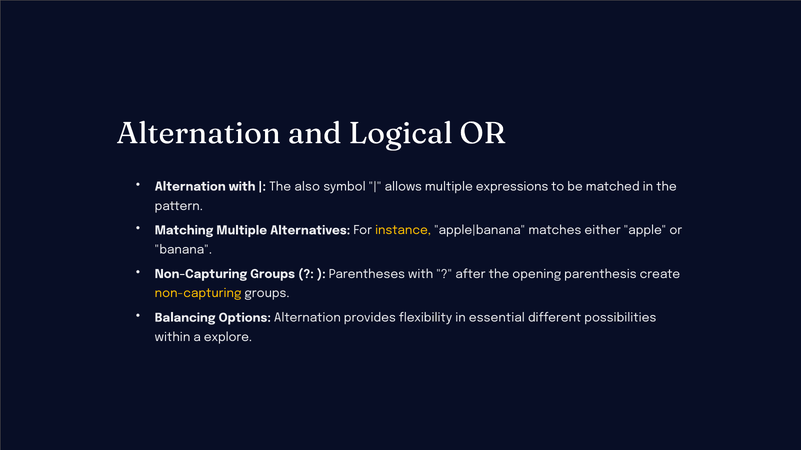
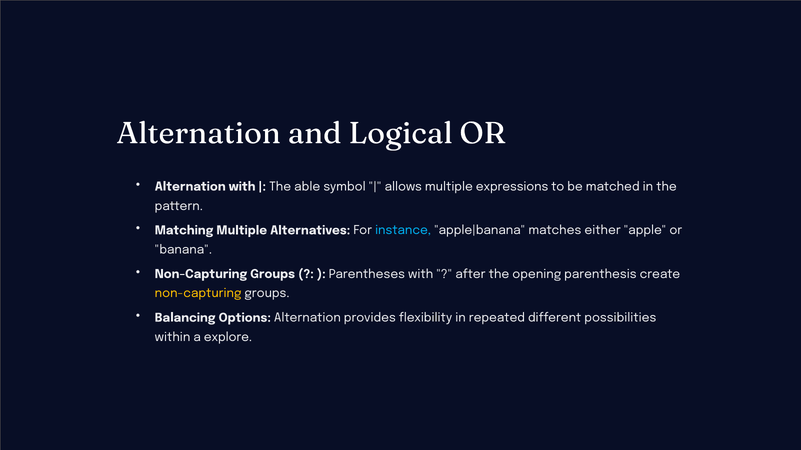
also: also -> able
instance colour: yellow -> light blue
essential: essential -> repeated
